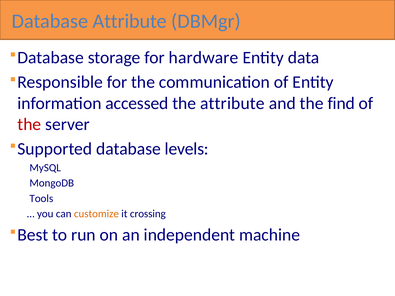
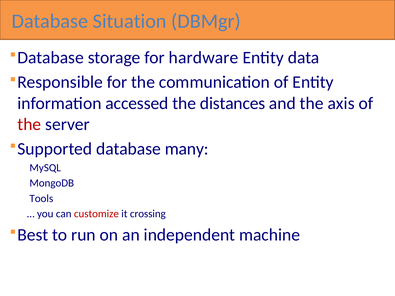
Database Attribute: Attribute -> Situation
the attribute: attribute -> distances
find: find -> axis
levels: levels -> many
customize colour: orange -> red
